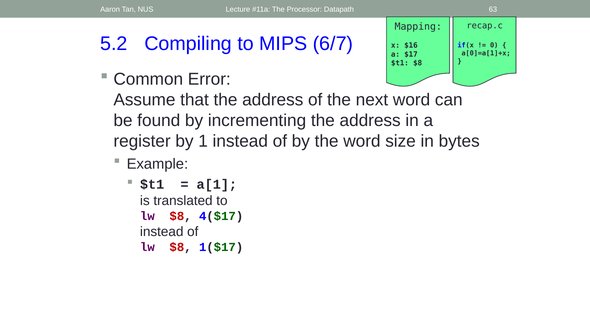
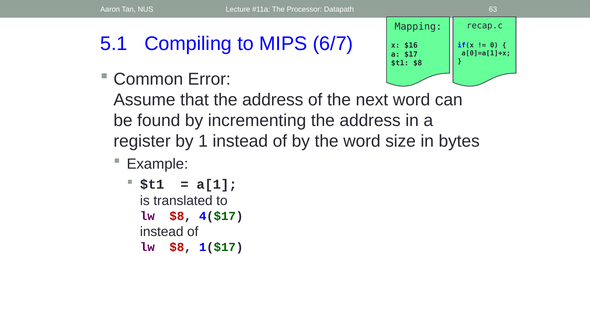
5.2: 5.2 -> 5.1
